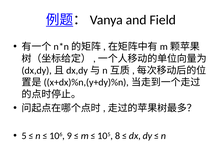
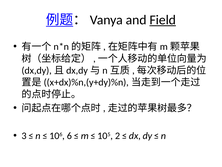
Field underline: none -> present
5: 5 -> 3
9: 9 -> 6
8: 8 -> 2
